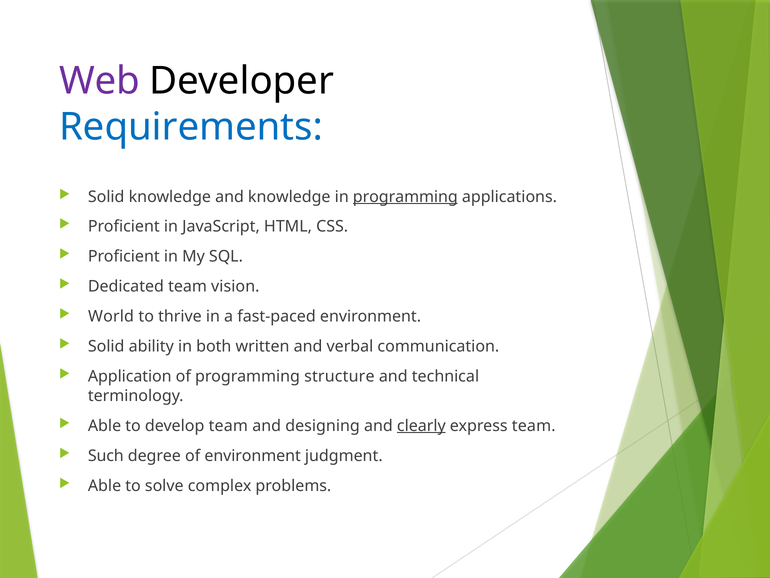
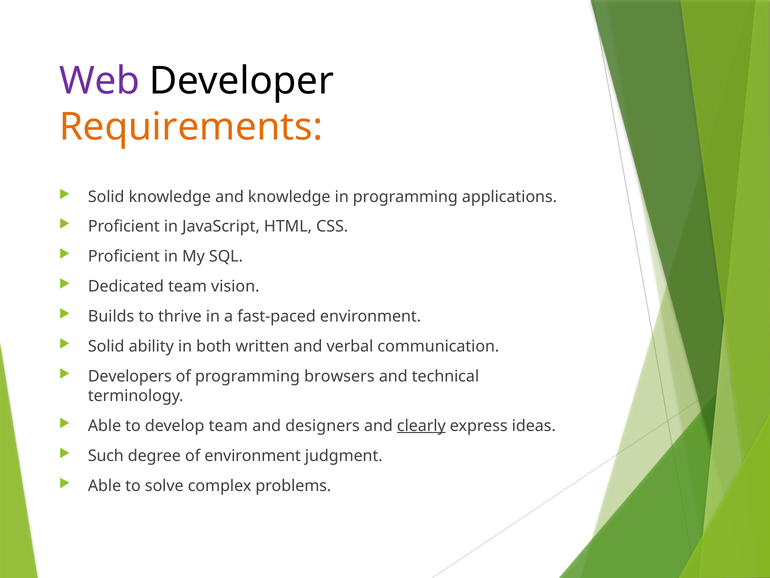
Requirements colour: blue -> orange
programming at (405, 197) underline: present -> none
World: World -> Builds
Application: Application -> Developers
structure: structure -> browsers
designing: designing -> designers
express team: team -> ideas
